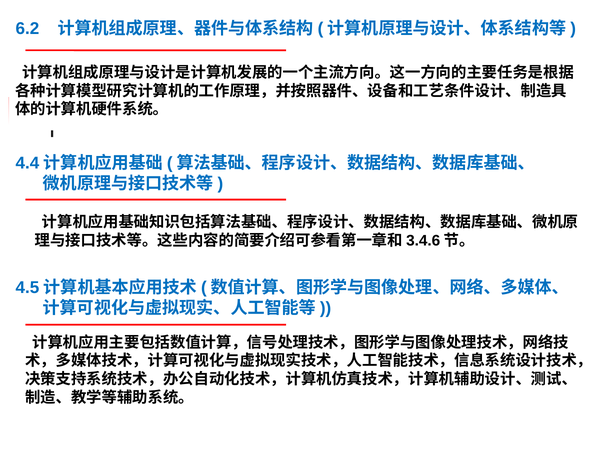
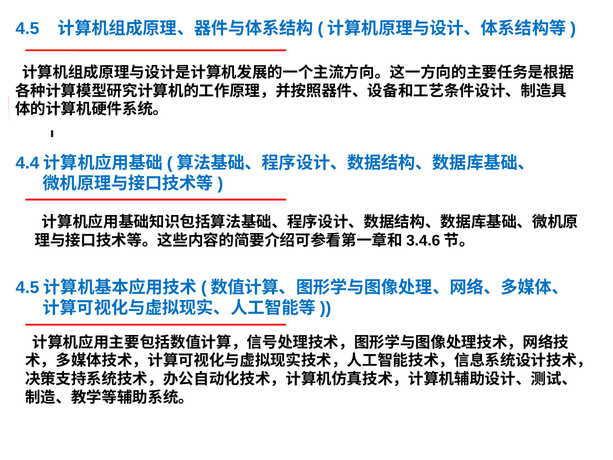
6.2: 6.2 -> 4.5
